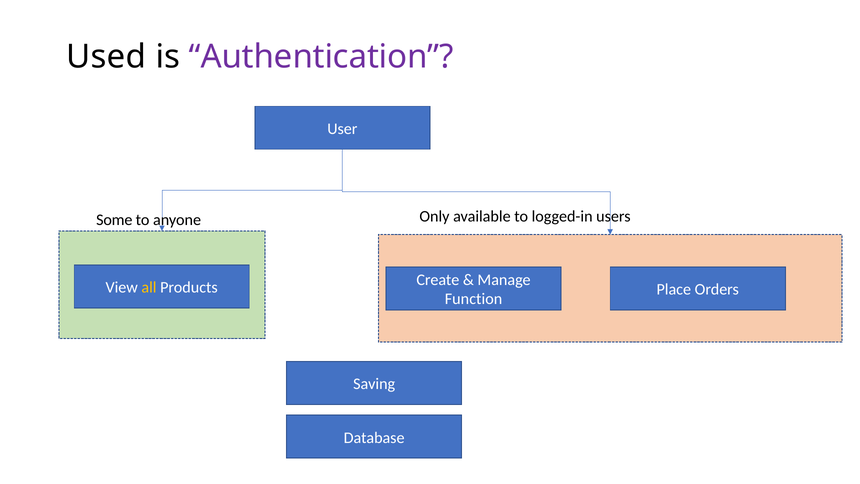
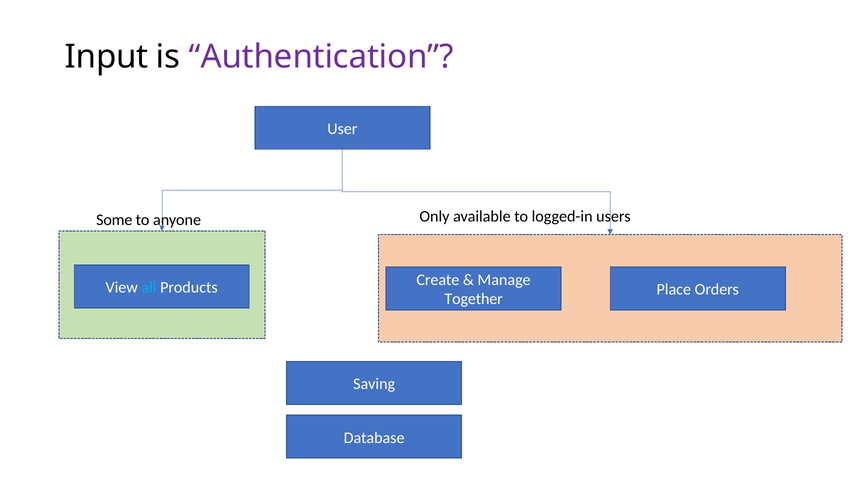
Used: Used -> Input
all colour: yellow -> light blue
Function: Function -> Together
